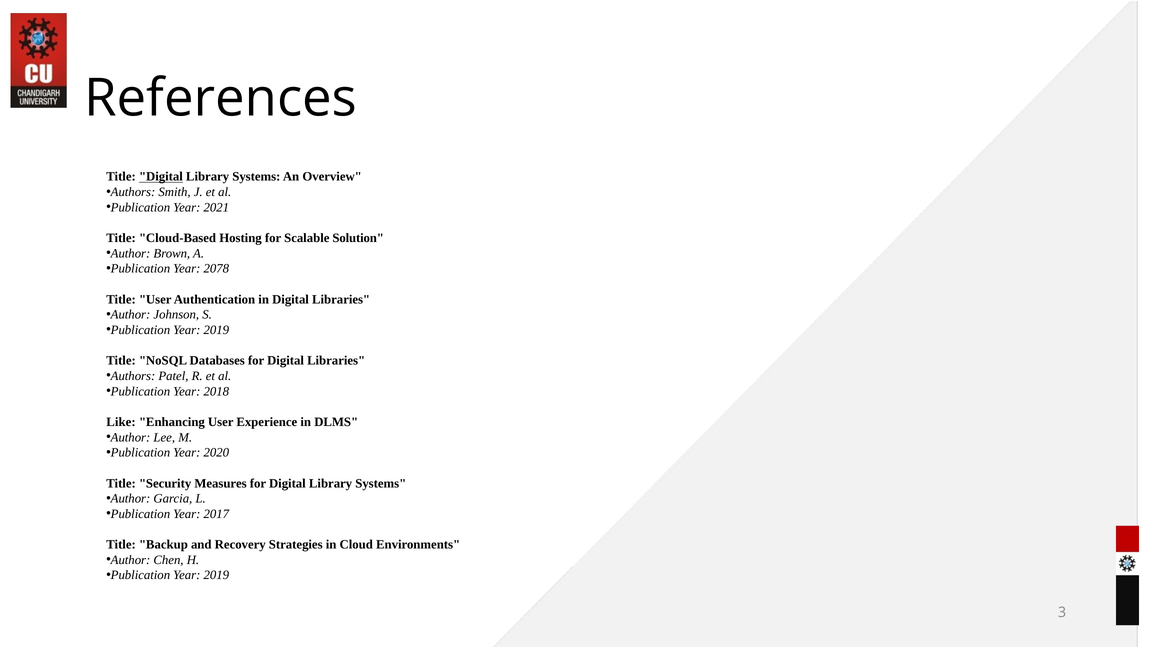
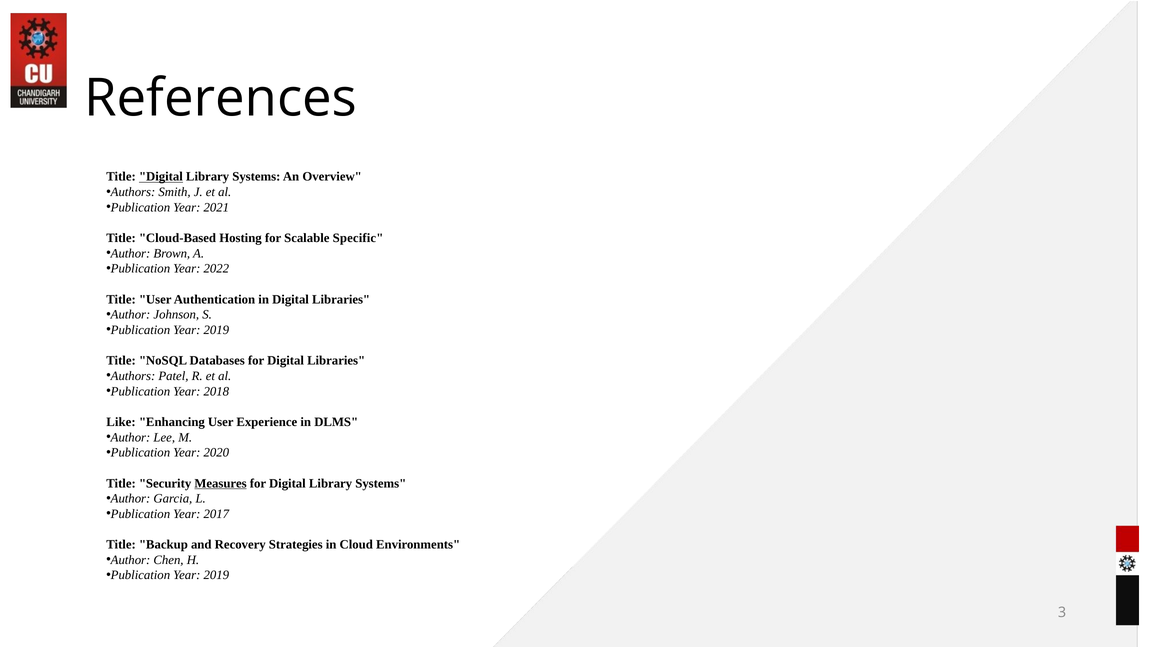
Solution: Solution -> Specific
2078: 2078 -> 2022
Measures underline: none -> present
